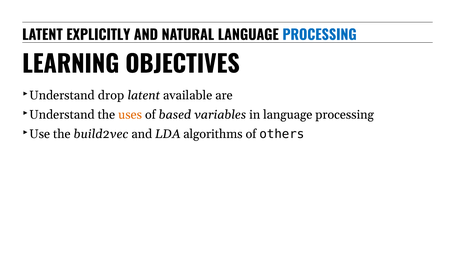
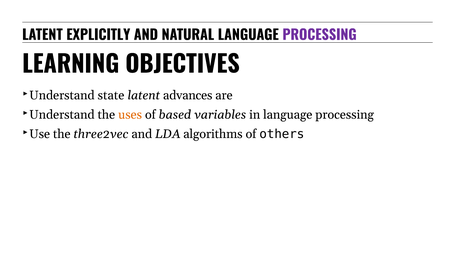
PROCESSING at (320, 35) colour: blue -> purple
drop: drop -> state
available: available -> advances
build2vec: build2vec -> three2vec
